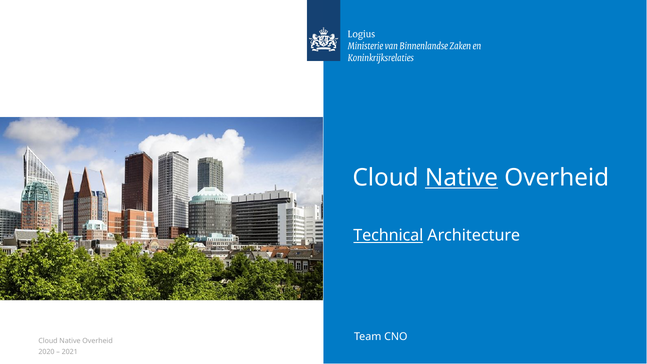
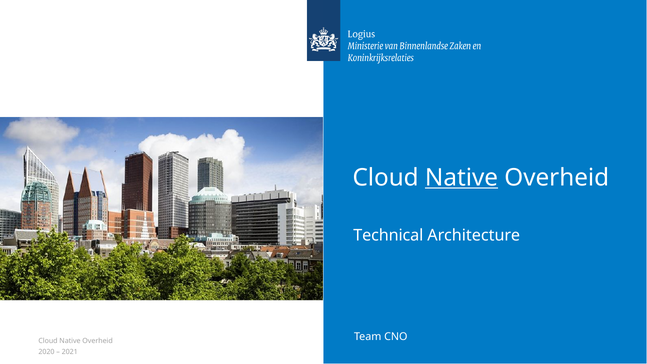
Technical underline: present -> none
